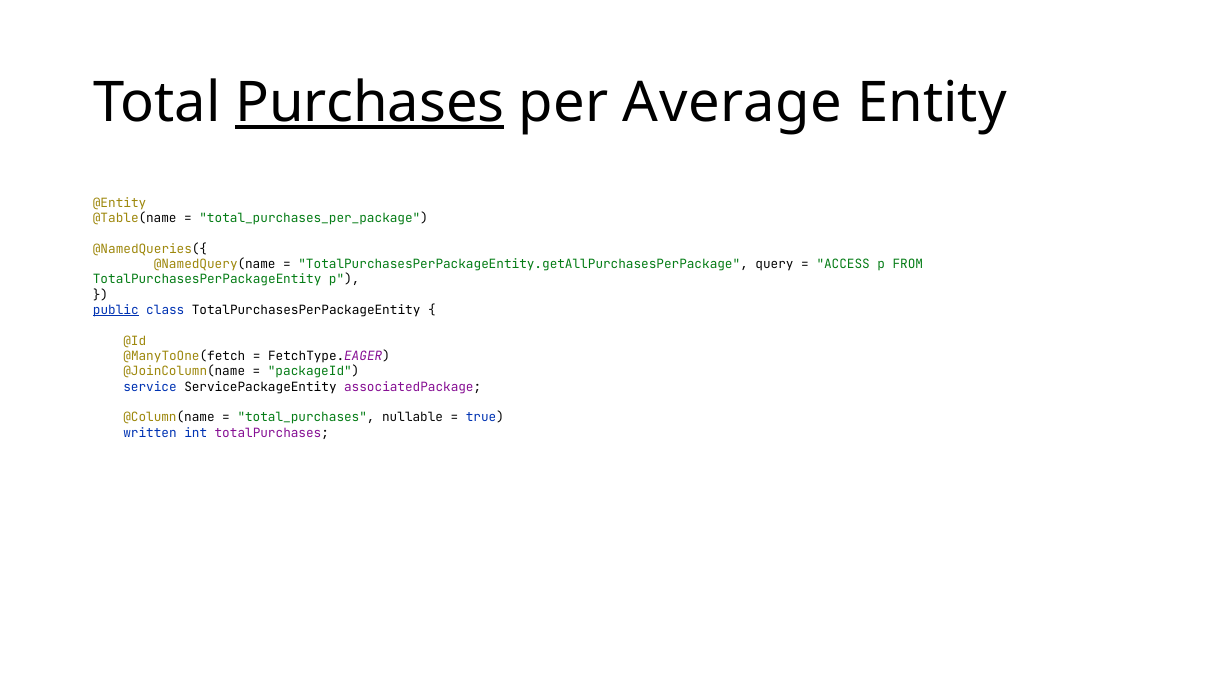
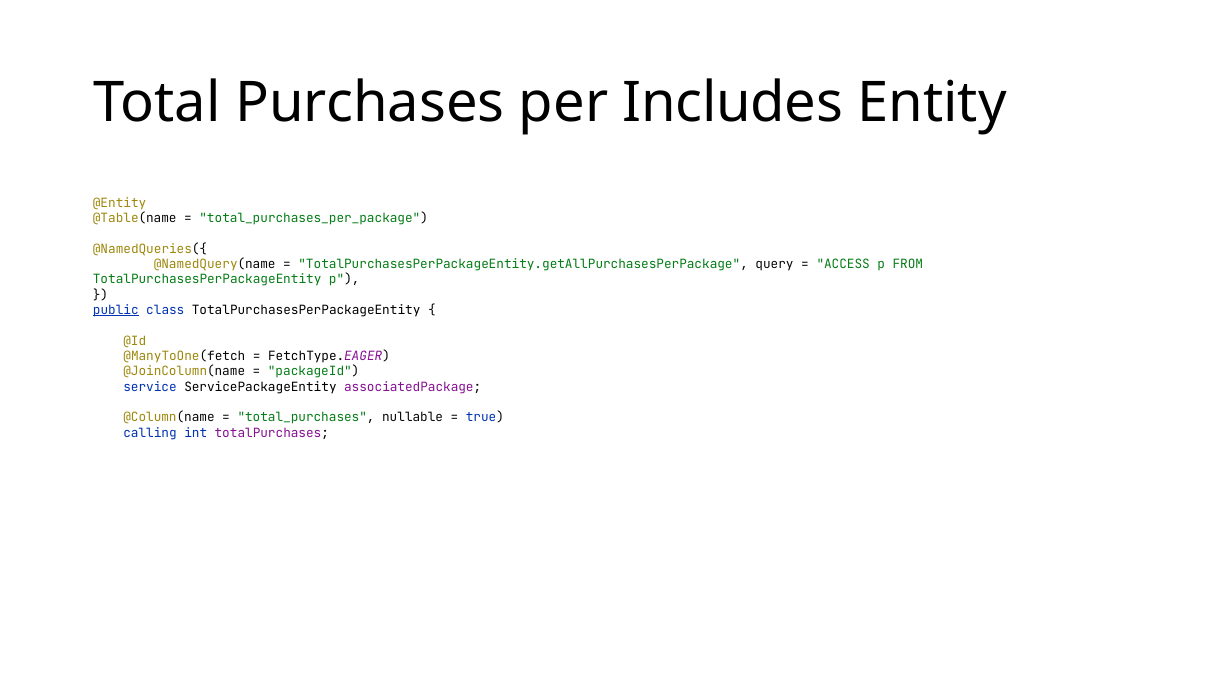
Purchases underline: present -> none
Average: Average -> Includes
written: written -> calling
